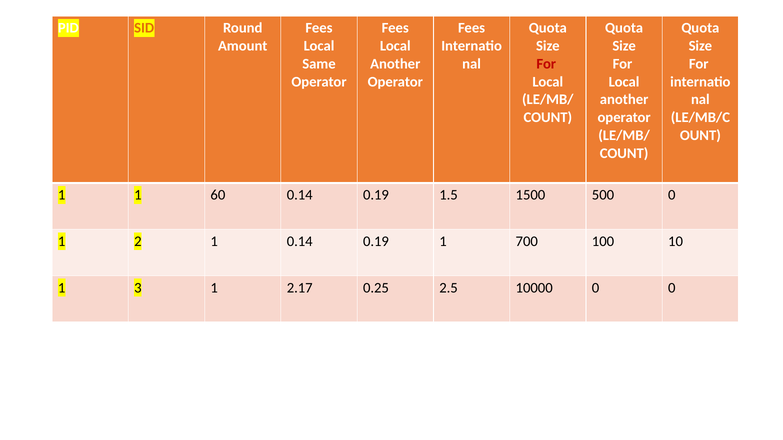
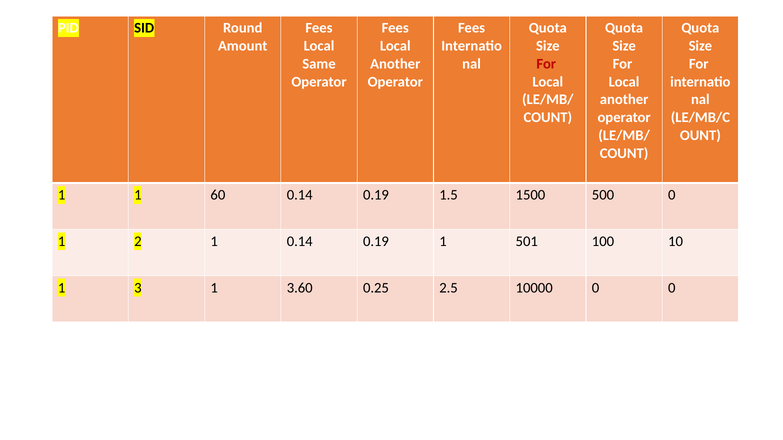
SID colour: orange -> black
700: 700 -> 501
2.17: 2.17 -> 3.60
